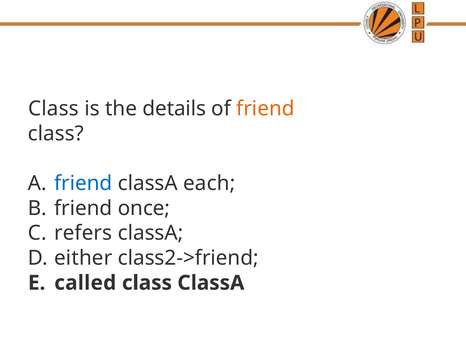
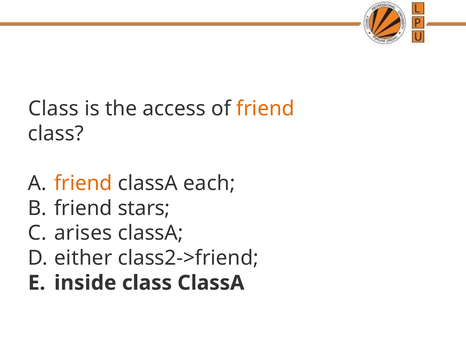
details: details -> access
friend at (83, 183) colour: blue -> orange
once: once -> stars
refers: refers -> arises
called: called -> inside
